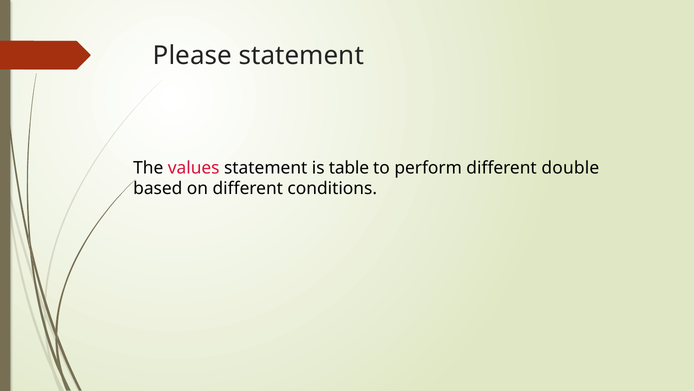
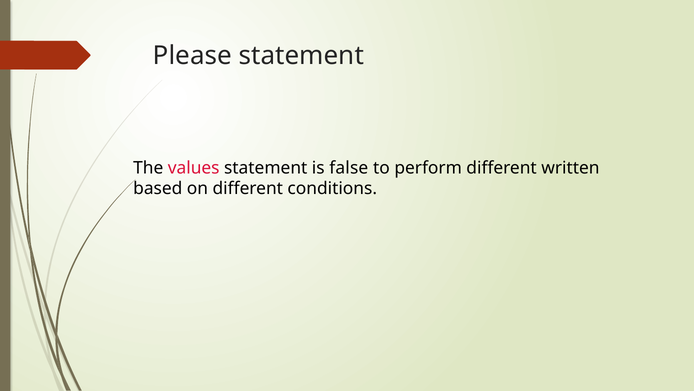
table: table -> false
double: double -> written
